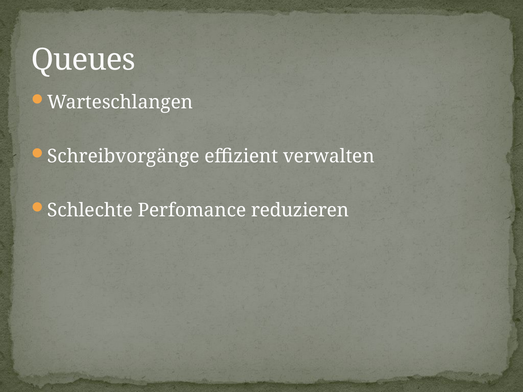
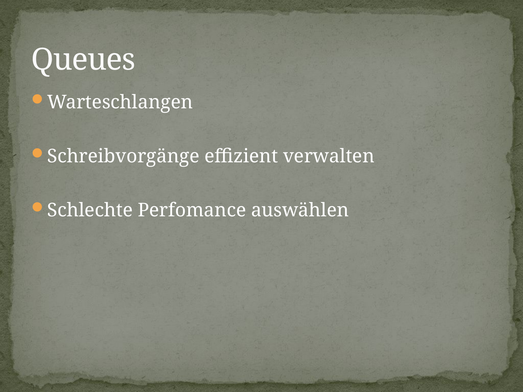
reduzieren: reduzieren -> auswählen
